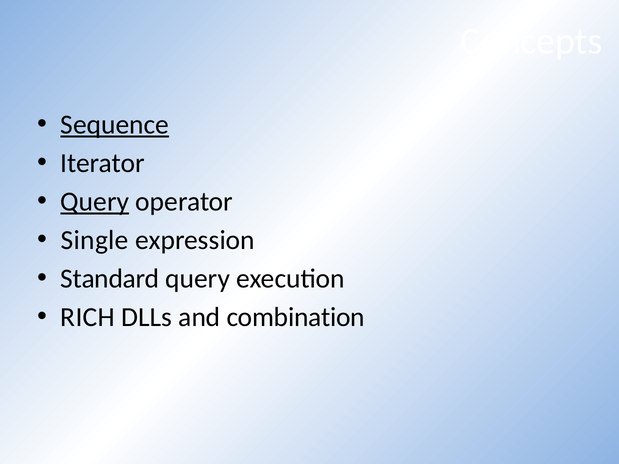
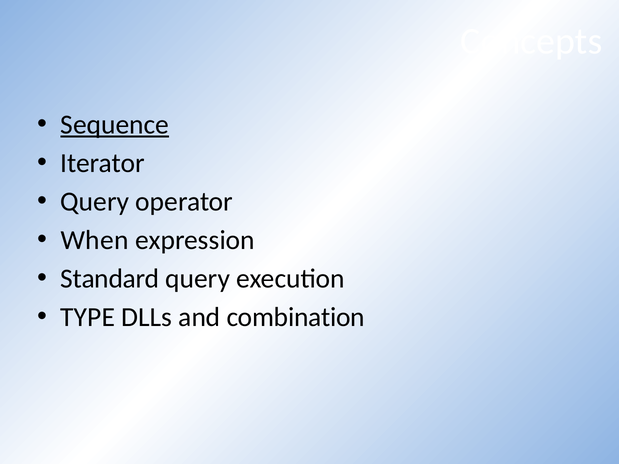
Query at (95, 202) underline: present -> none
Single: Single -> When
RICH: RICH -> TYPE
